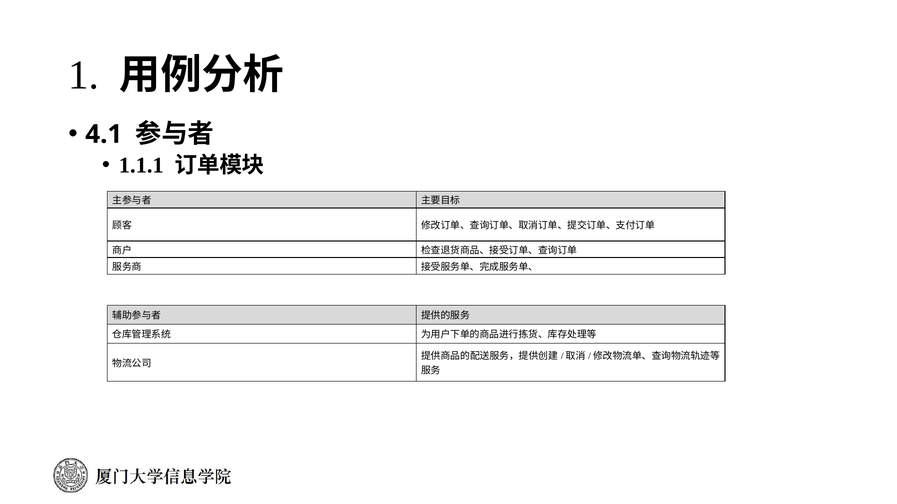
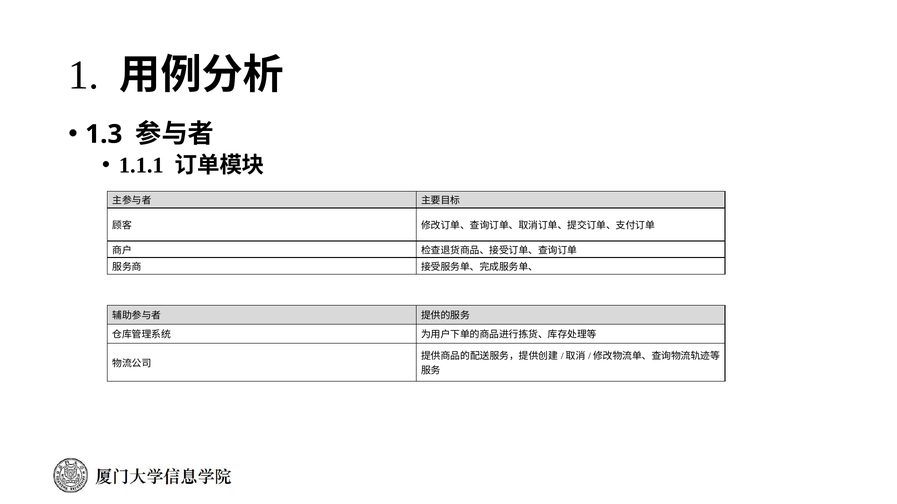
4.1: 4.1 -> 1.3
